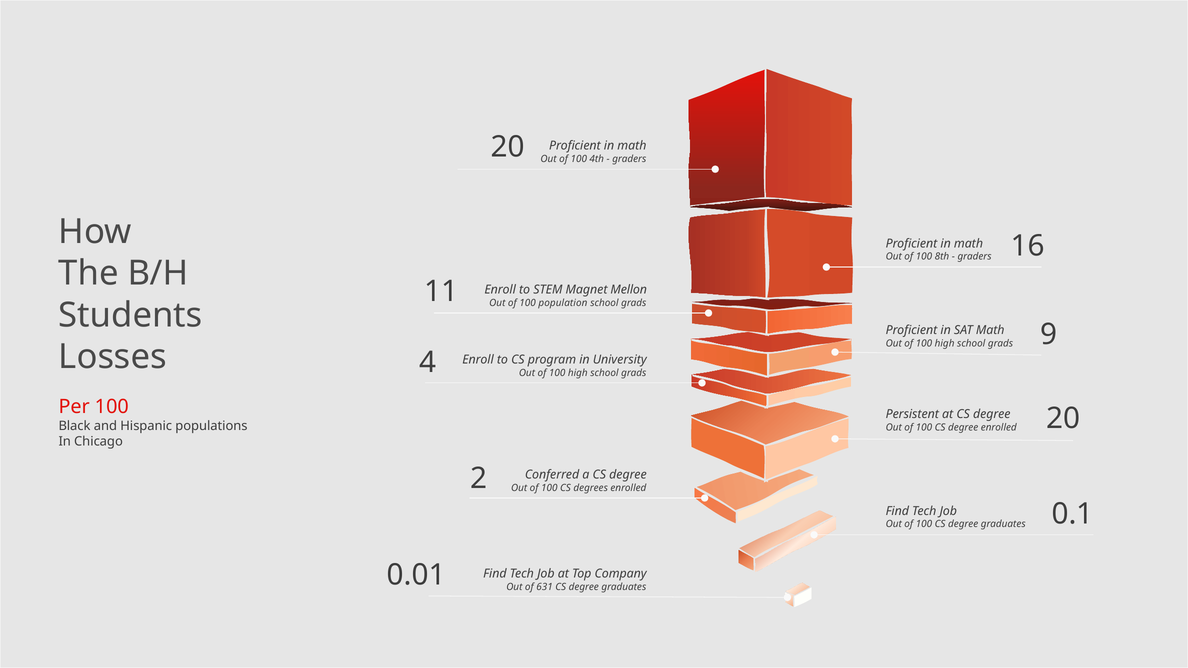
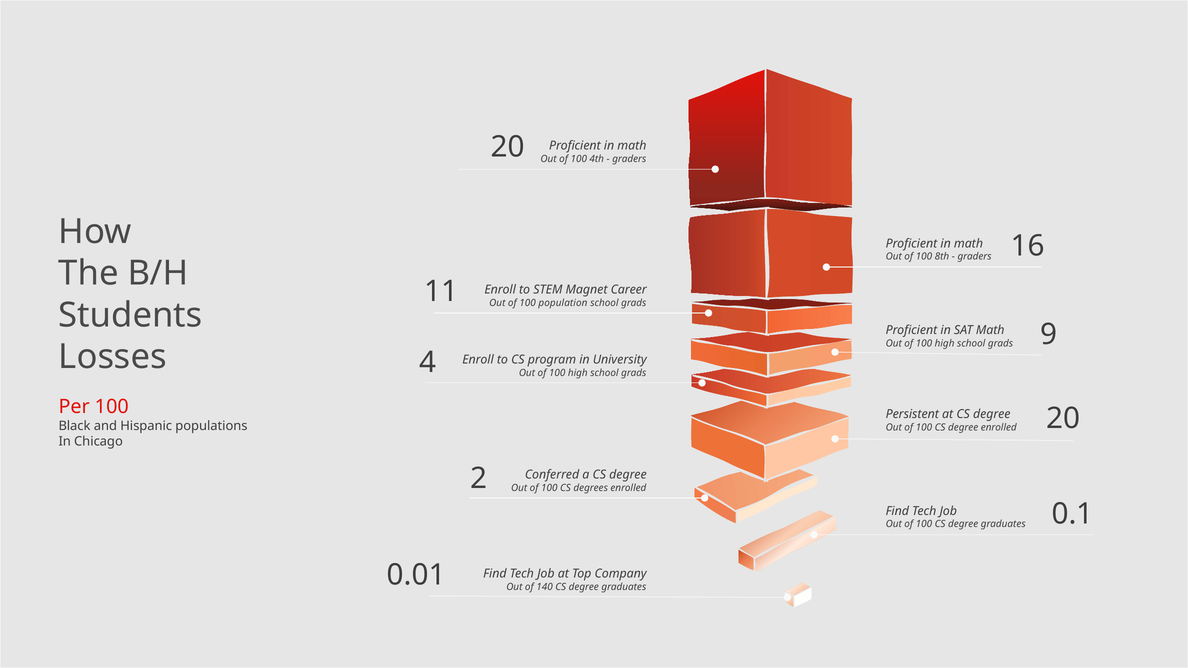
Mellon: Mellon -> Career
631: 631 -> 140
